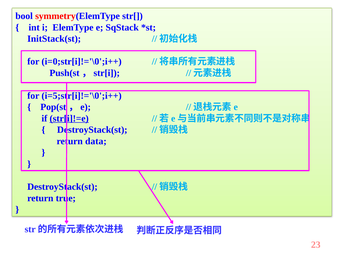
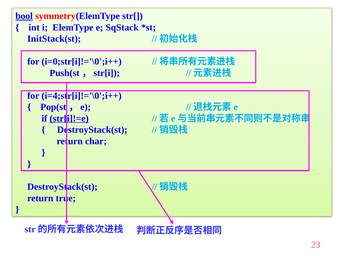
bool underline: none -> present
i=5;str[i]!='\0';i++: i=5;str[i]!='\0';i++ -> i=4;str[i]!='\0';i++
data: data -> char
